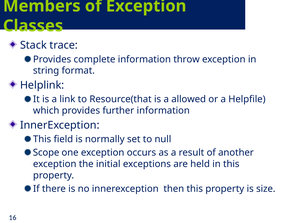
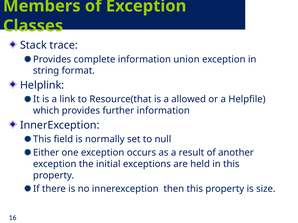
throw: throw -> union
Scope: Scope -> Either
